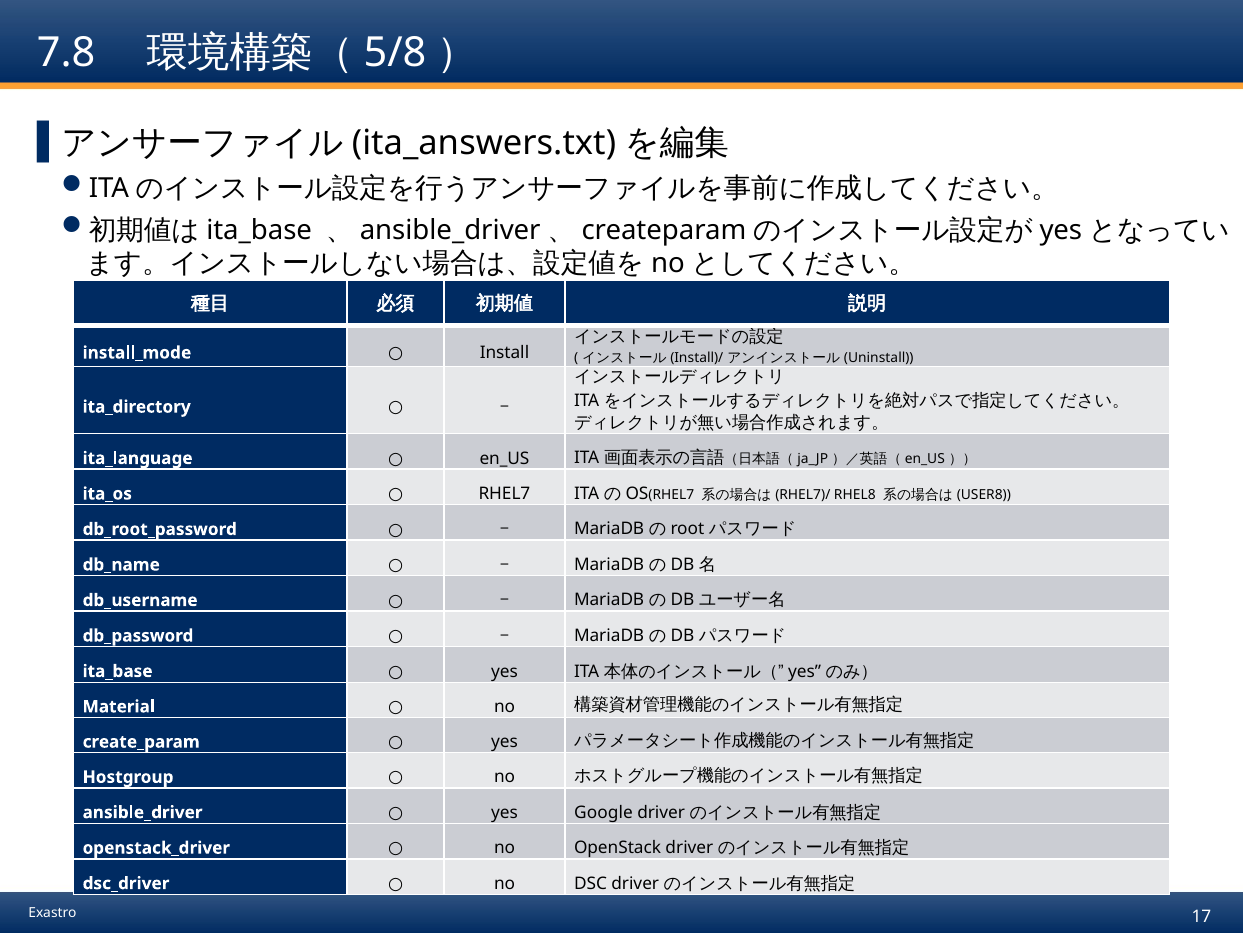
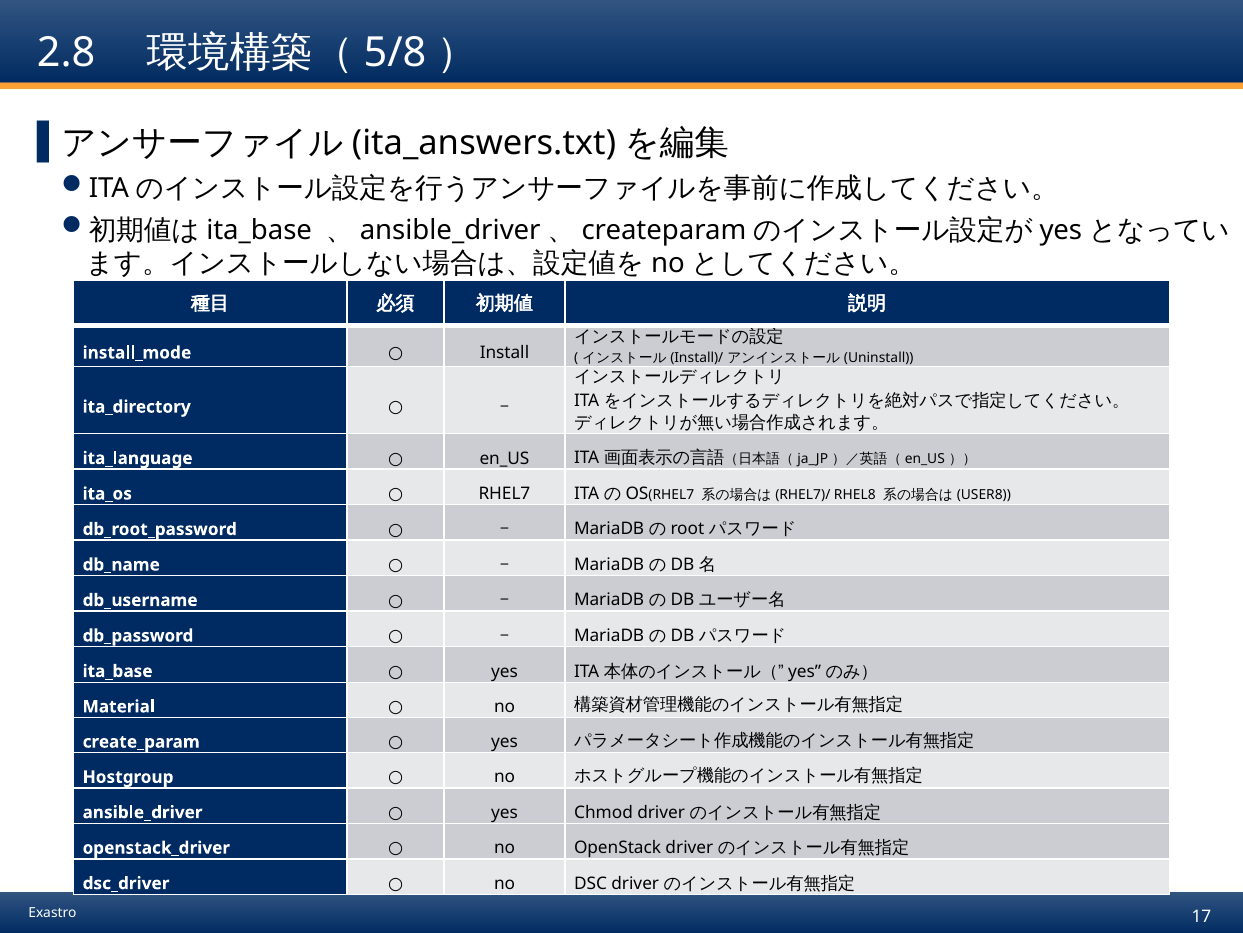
7.8: 7.8 -> 2.8
Google: Google -> Chmod
